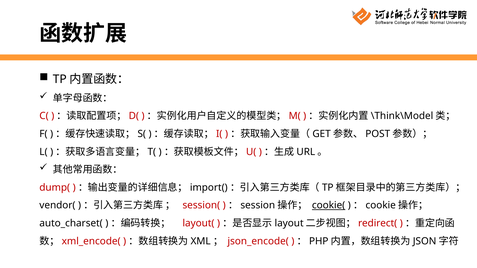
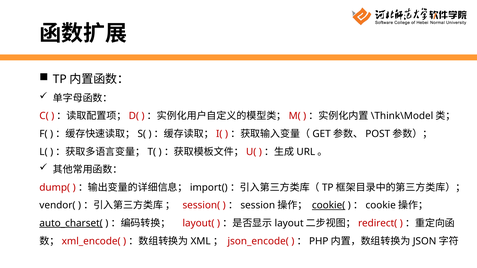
auto_charset( underline: none -> present
